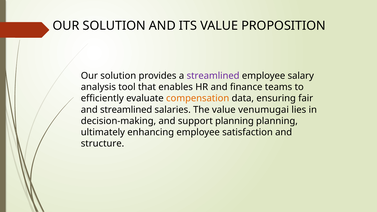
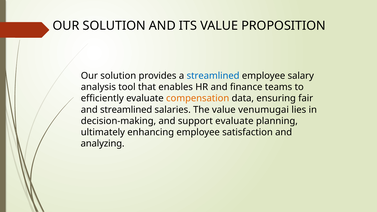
streamlined at (213, 76) colour: purple -> blue
support planning: planning -> evaluate
structure: structure -> analyzing
